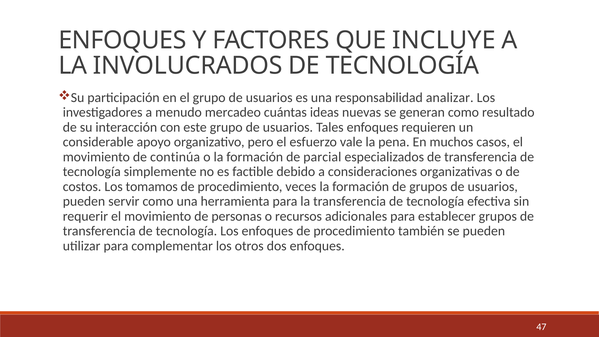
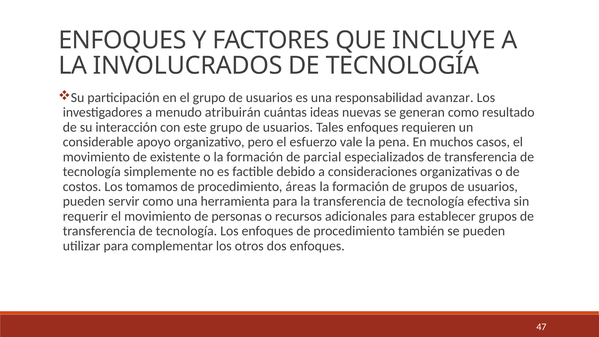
analizar: analizar -> avanzar
mercadeo: mercadeo -> atribuirán
continúa: continúa -> existente
veces: veces -> áreas
